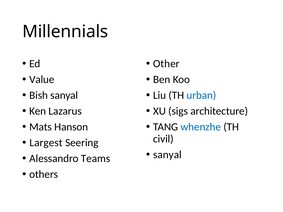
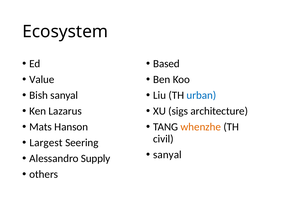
Millennials: Millennials -> Ecosystem
Other: Other -> Based
whenzhe colour: blue -> orange
Teams: Teams -> Supply
